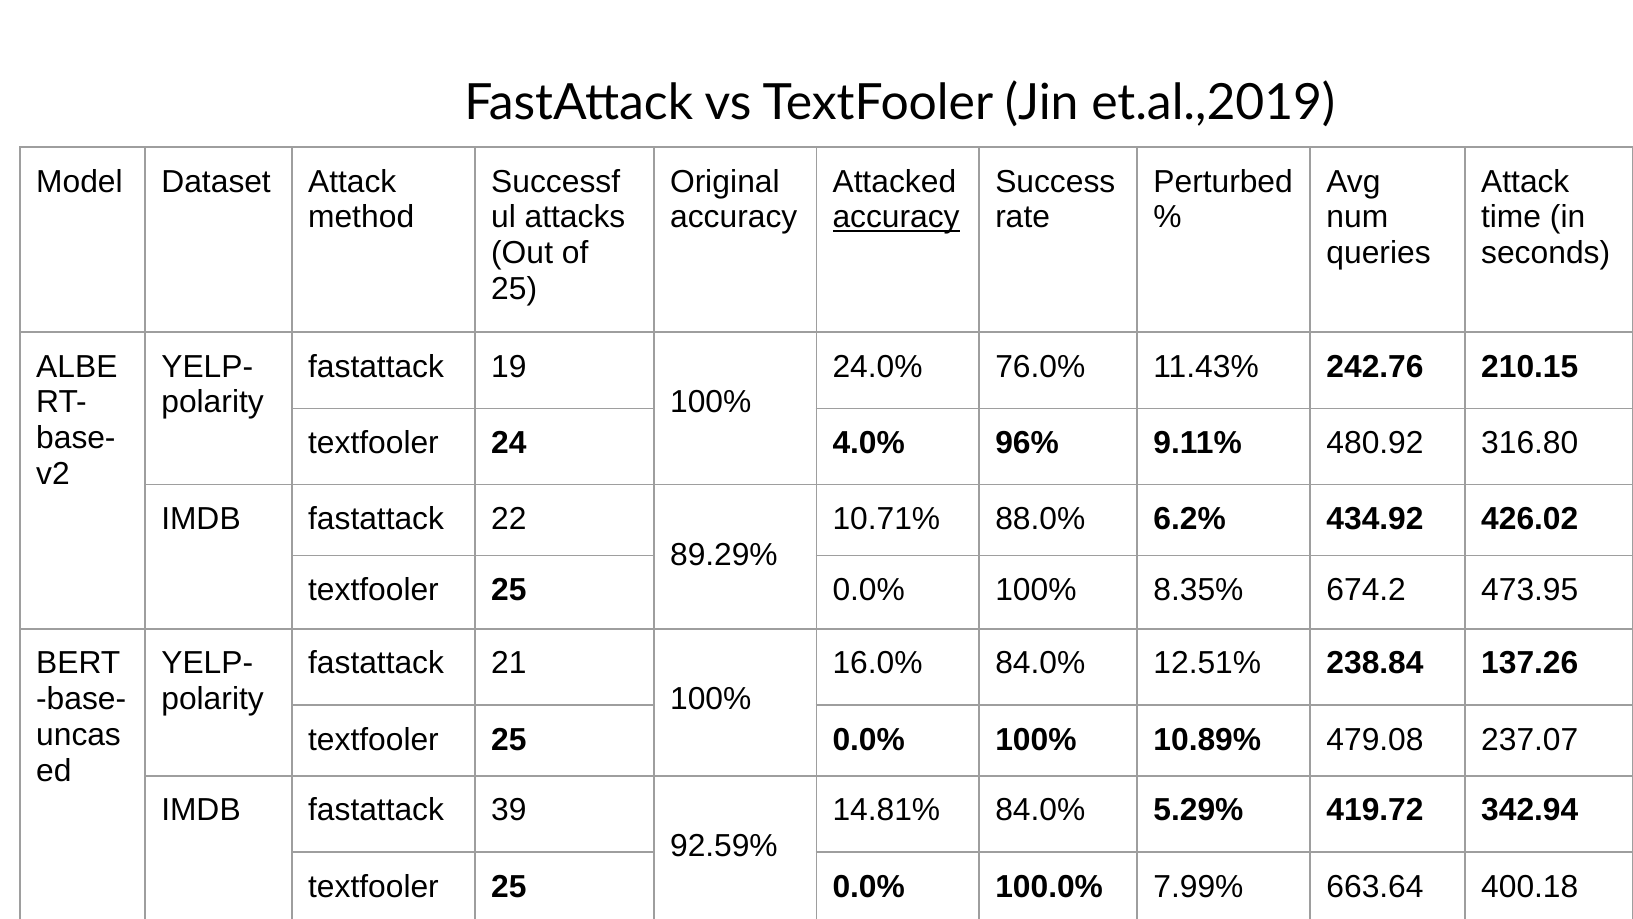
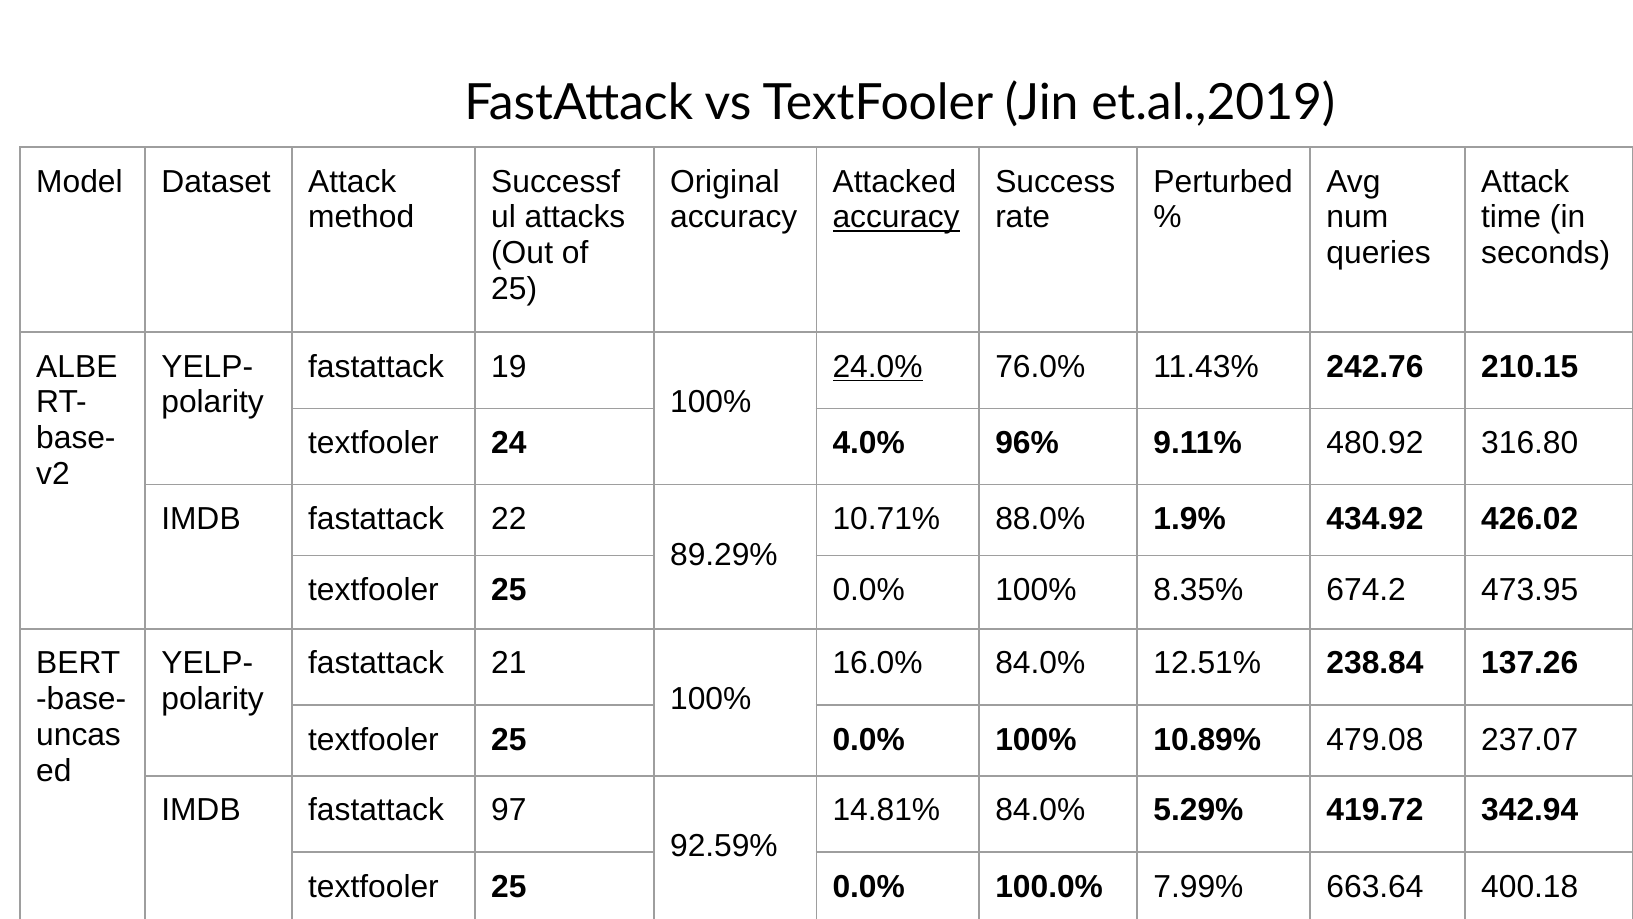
24.0% underline: none -> present
6.2%: 6.2% -> 1.9%
39: 39 -> 97
